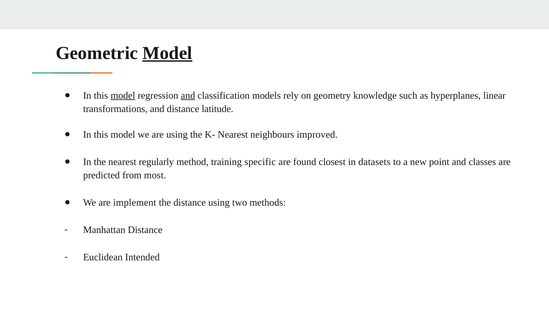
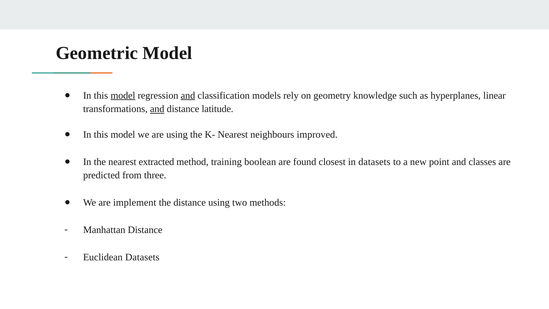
Model at (167, 53) underline: present -> none
and at (157, 109) underline: none -> present
regularly: regularly -> extracted
specific: specific -> boolean
most: most -> three
Euclidean Intended: Intended -> Datasets
